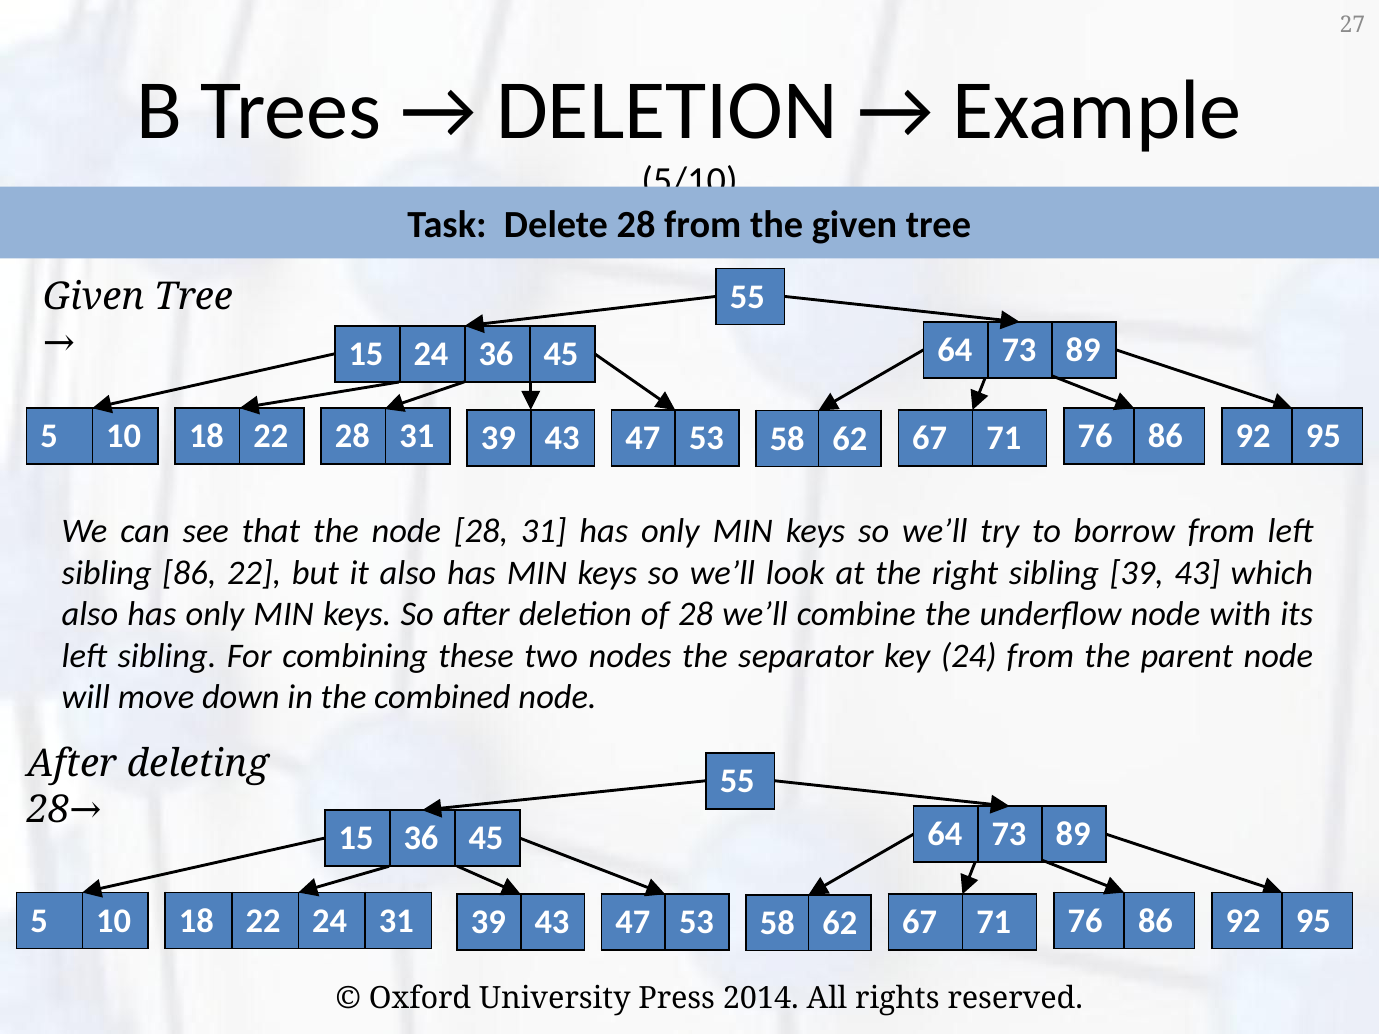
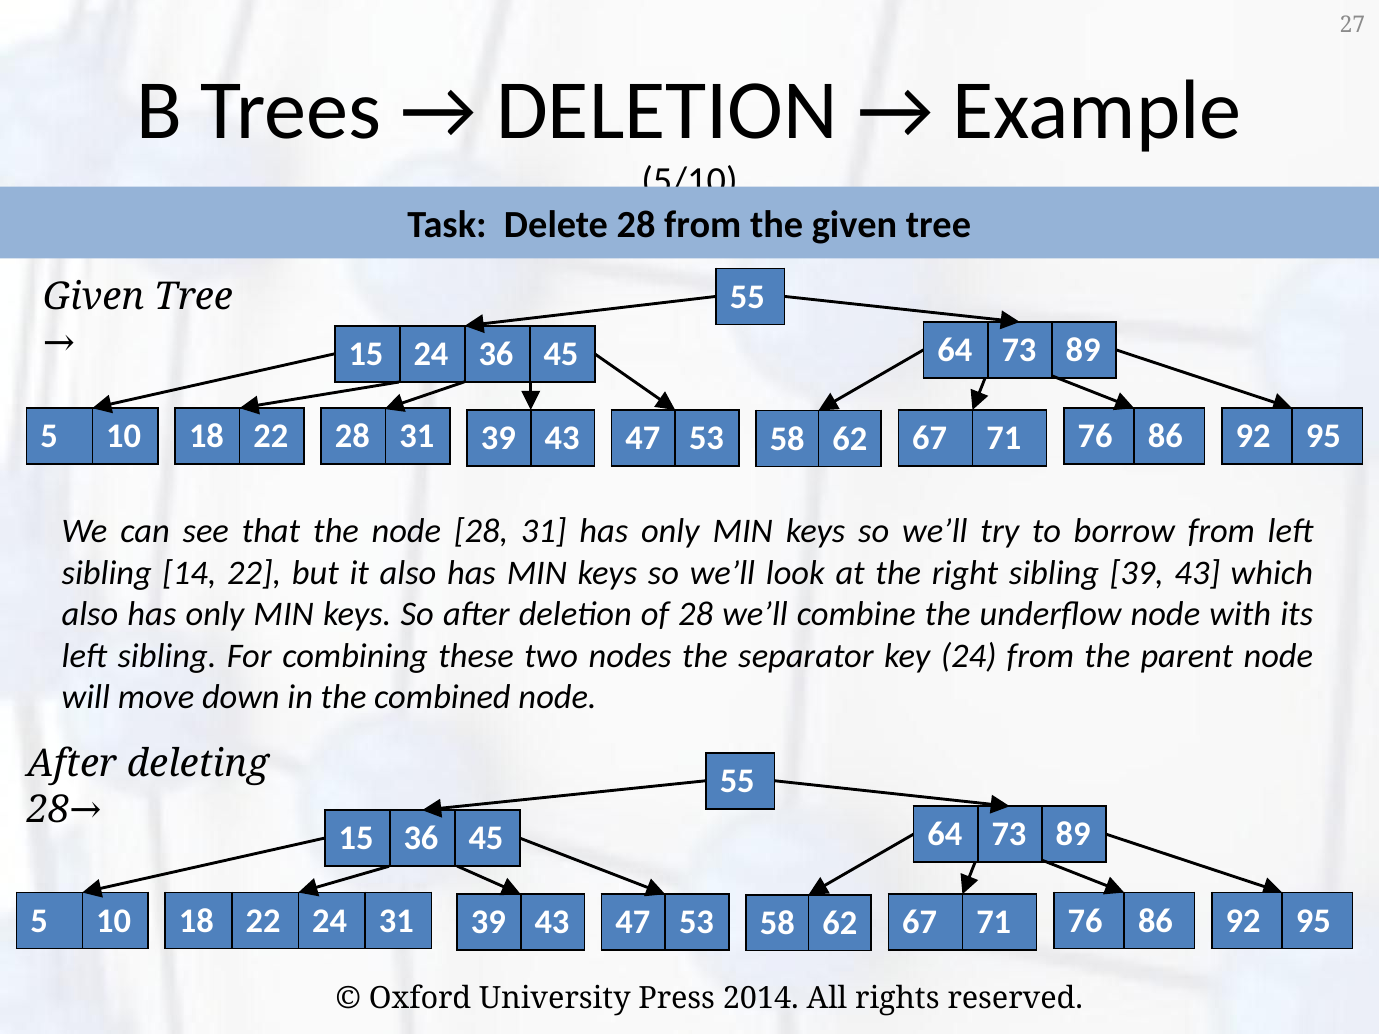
sibling 86: 86 -> 14
